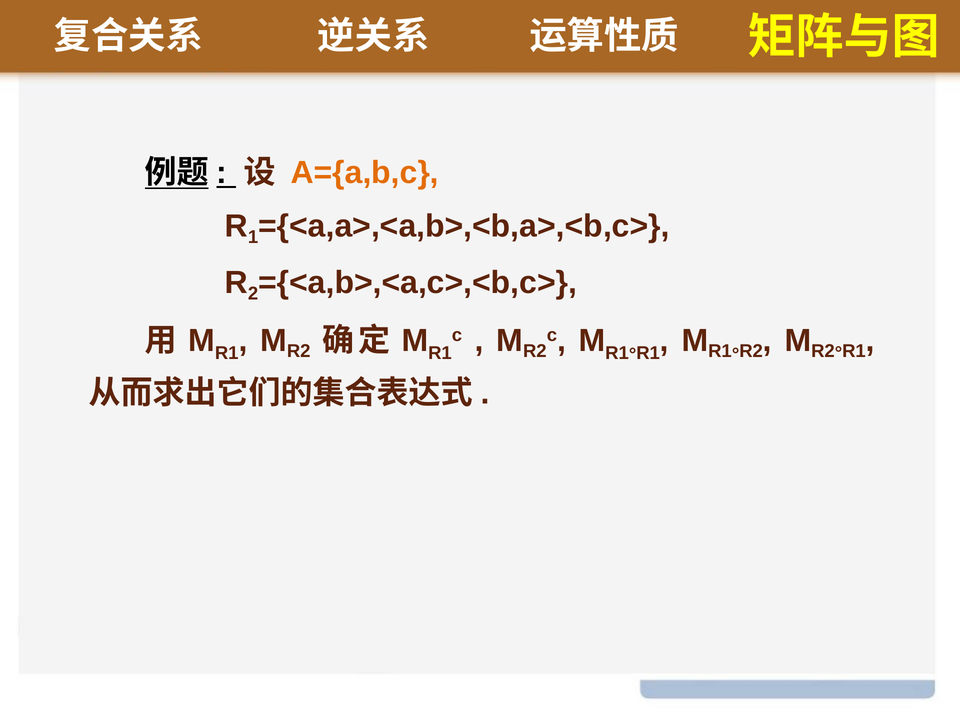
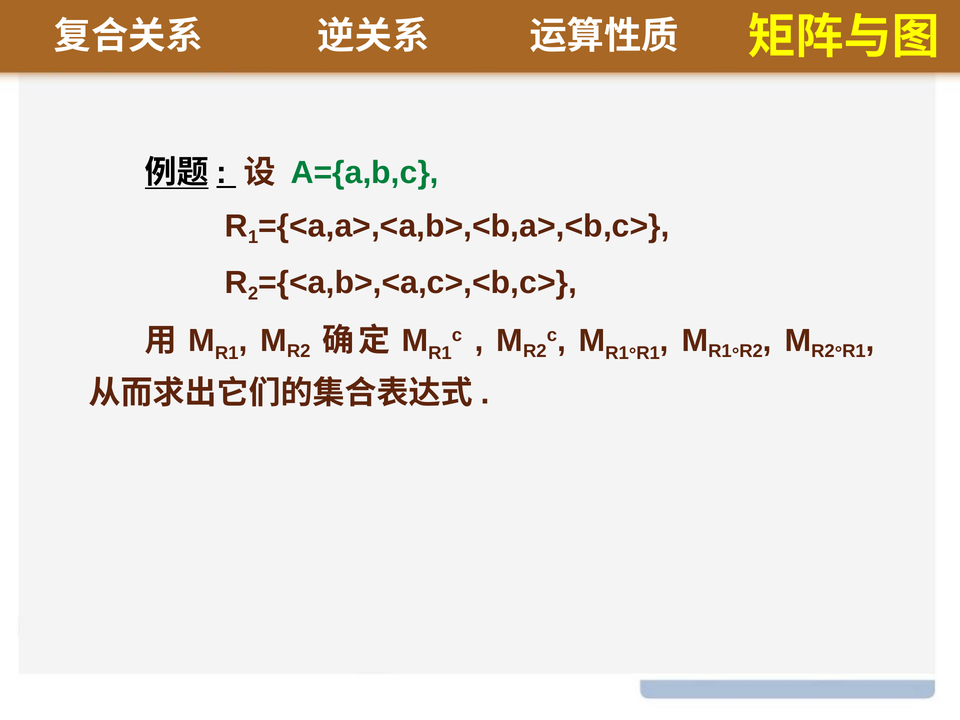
A={a,b,c colour: orange -> green
